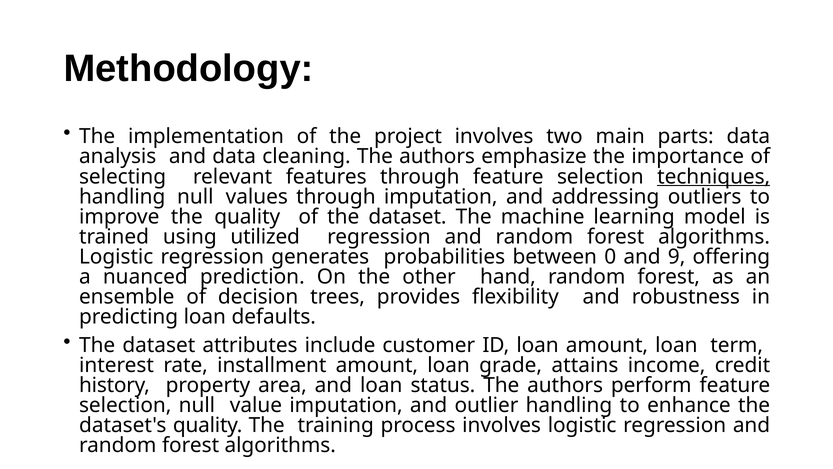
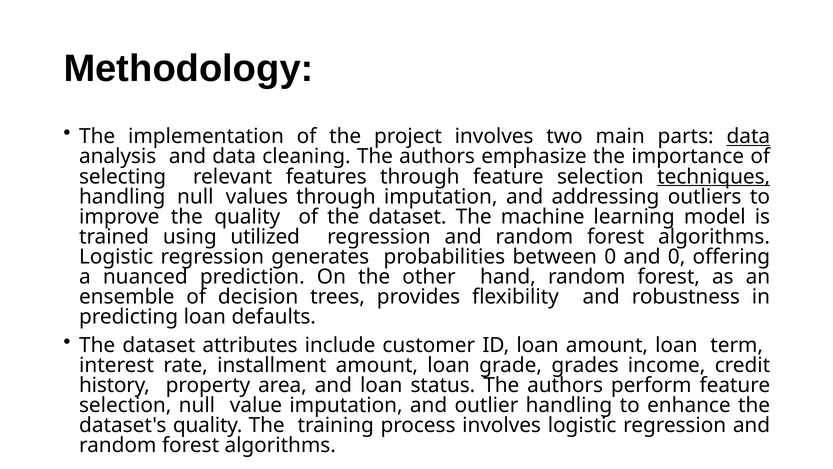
data at (748, 136) underline: none -> present
and 9: 9 -> 0
attains: attains -> grades
